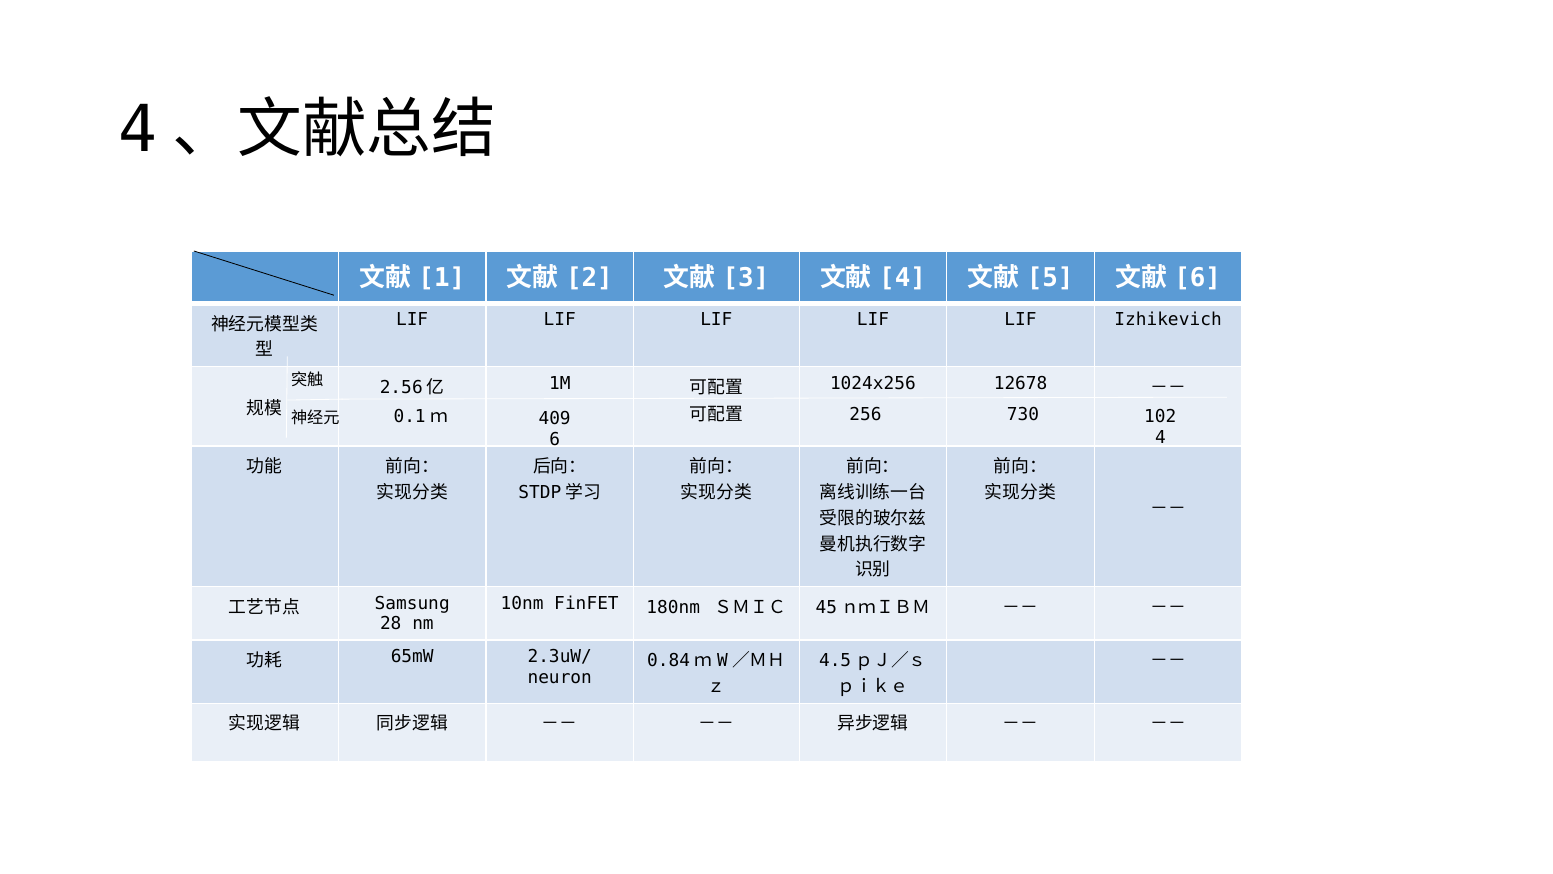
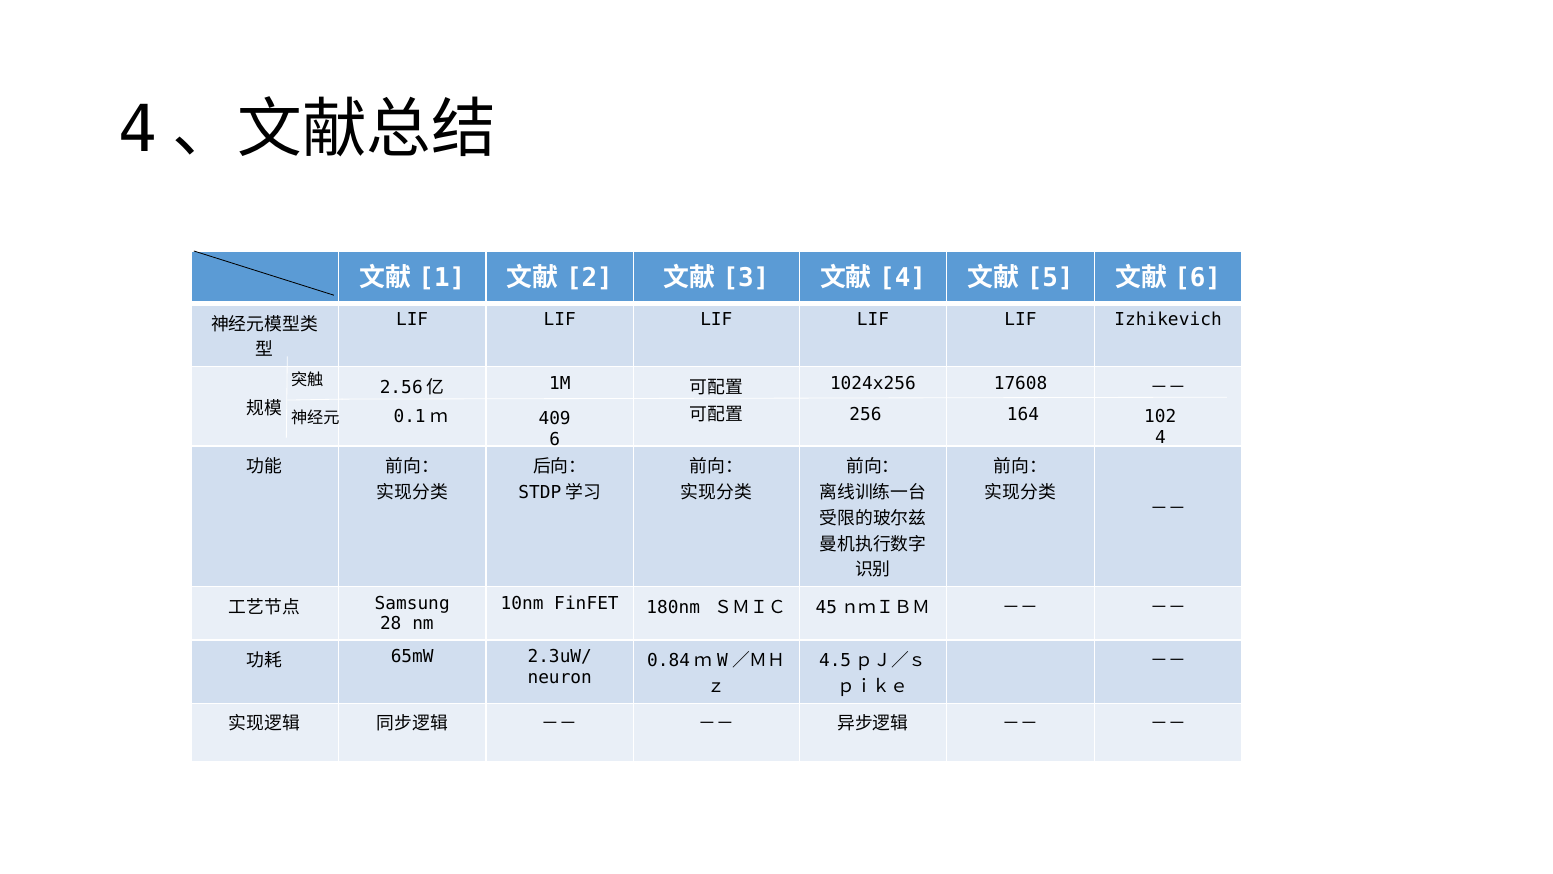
12678: 12678 -> 17608
730: 730 -> 164
